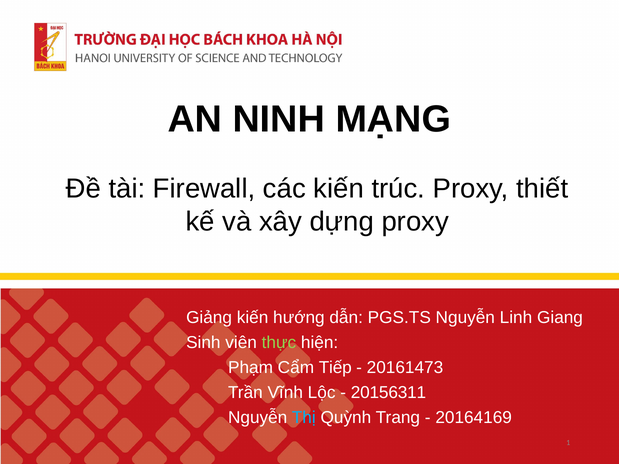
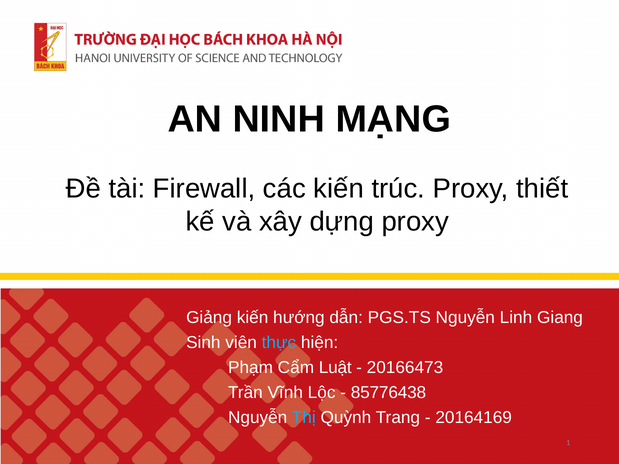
thực colour: light green -> light blue
Tiếp: Tiếp -> Luật
20161473: 20161473 -> 20166473
20156311: 20156311 -> 85776438
